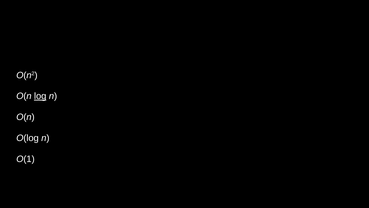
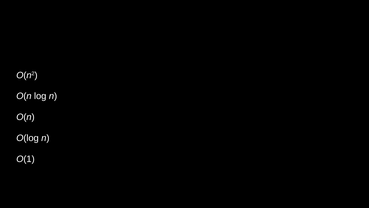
log underline: present -> none
